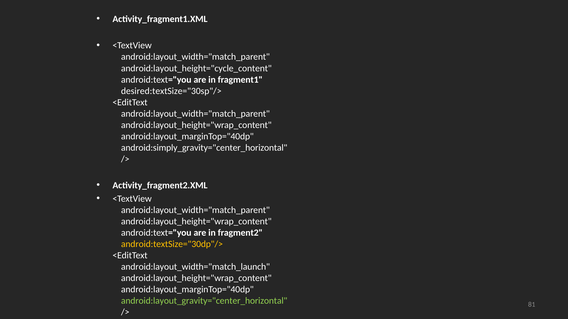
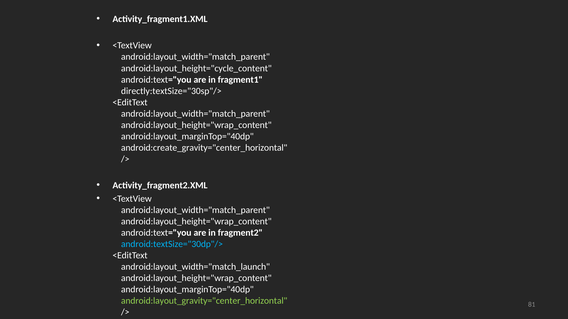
desired:textSize="30sp"/>: desired:textSize="30sp"/> -> directly:textSize="30sp"/>
android:simply_gravity="center_horizontal: android:simply_gravity="center_horizontal -> android:create_gravity="center_horizontal
android:textSize="30dp"/> colour: yellow -> light blue
